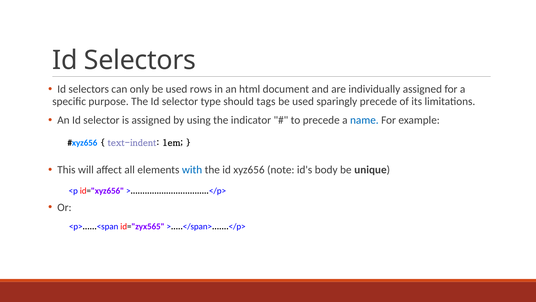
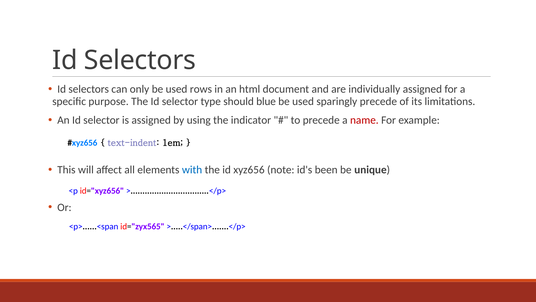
tags: tags -> blue
name colour: blue -> red
body: body -> been
